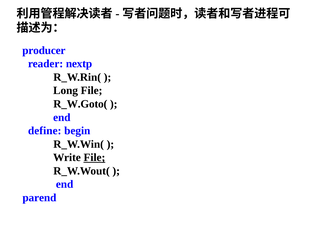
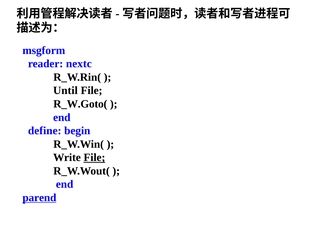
producer: producer -> msgform
nextp: nextp -> nextc
Long: Long -> Until
parend underline: none -> present
